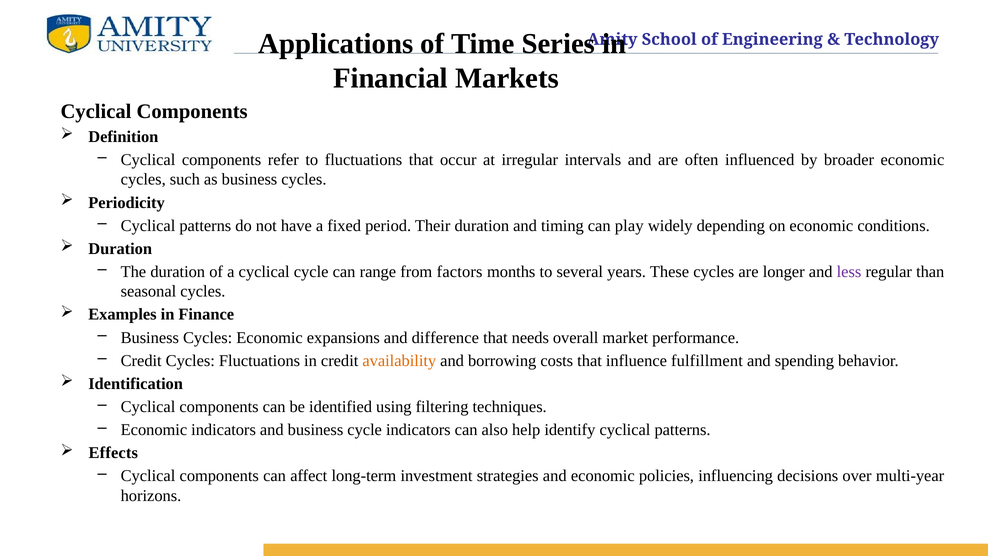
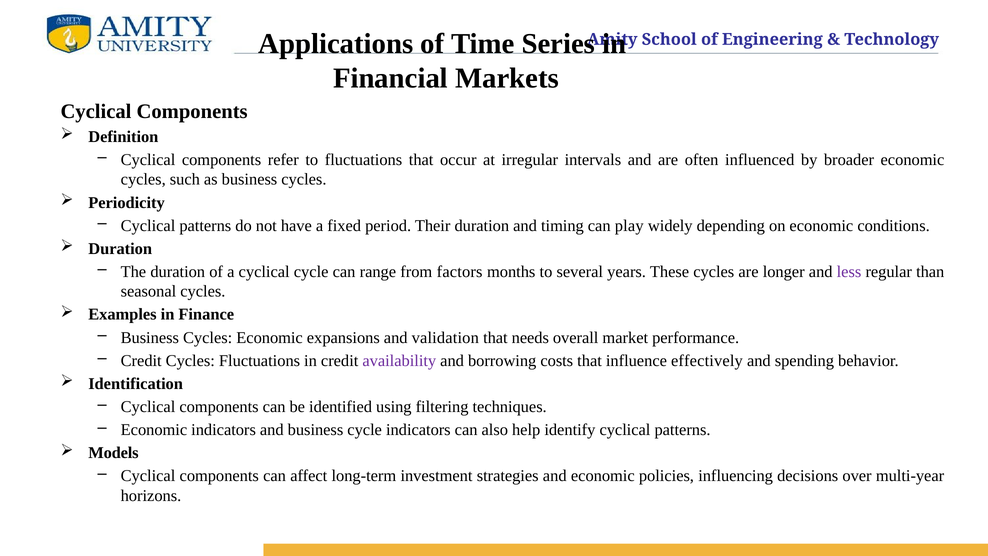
difference: difference -> validation
availability colour: orange -> purple
fulfillment: fulfillment -> effectively
Effects: Effects -> Models
